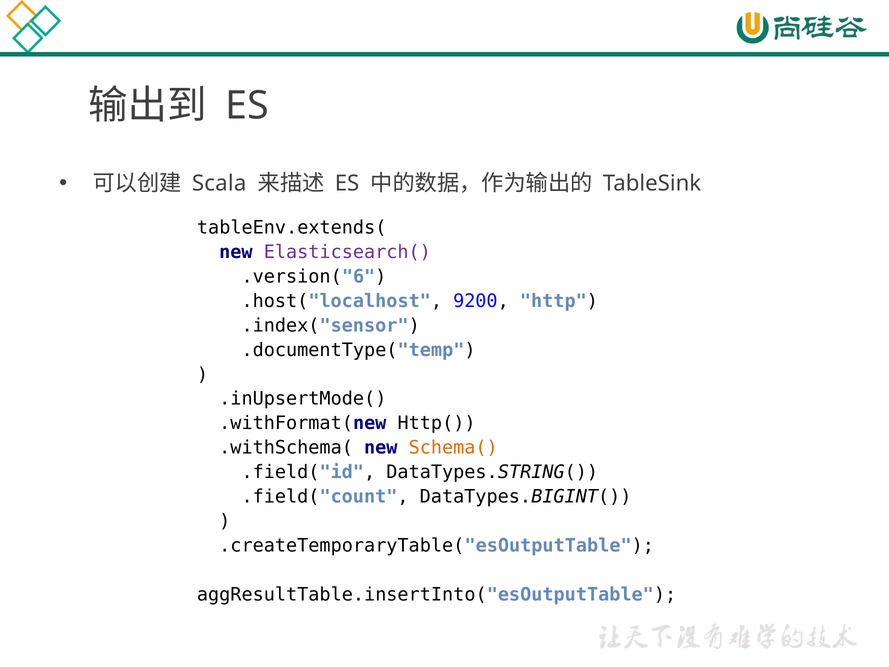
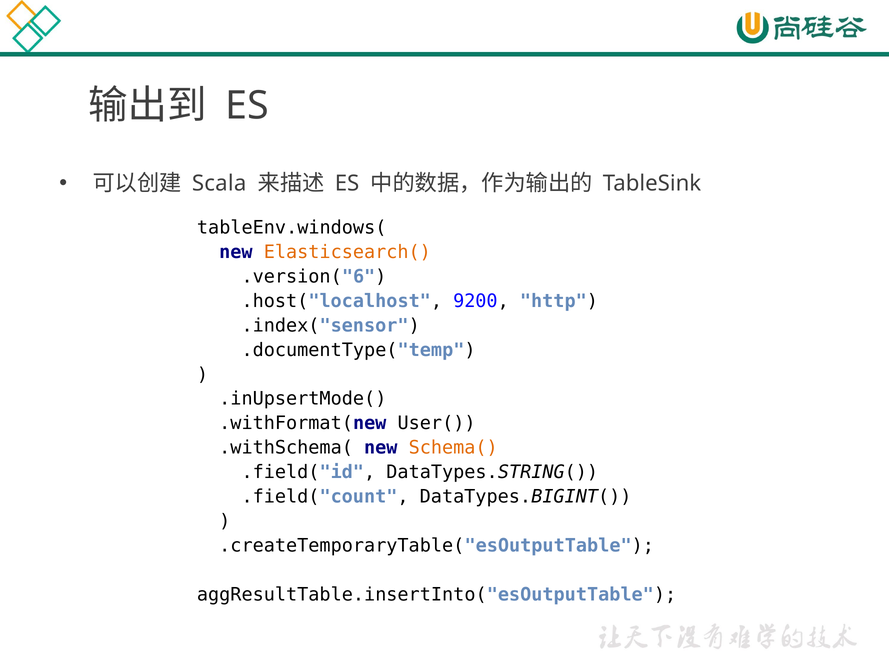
tableEnv.extends(: tableEnv.extends( -> tableEnv.windows(
Elasticsearch( colour: purple -> orange
Http(: Http( -> User(
